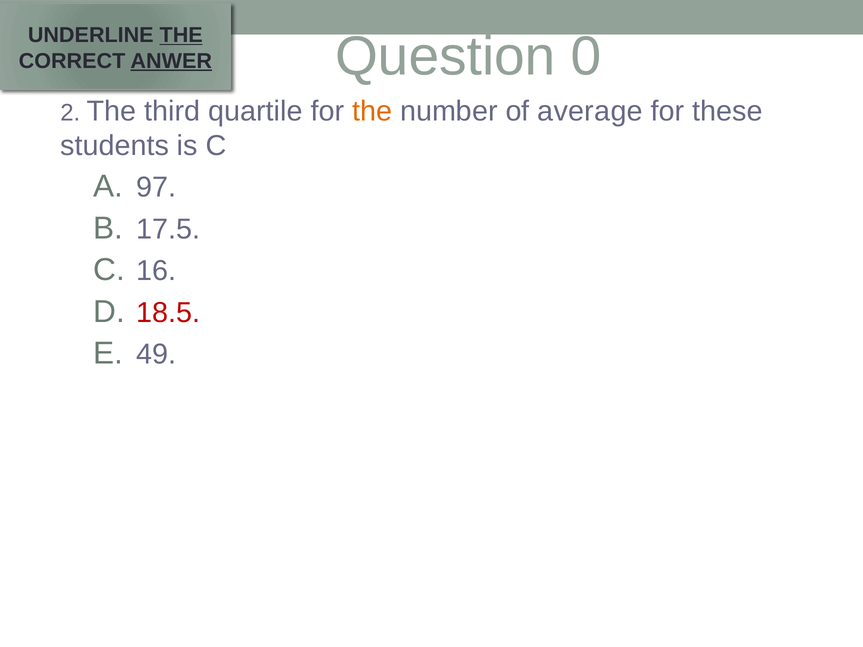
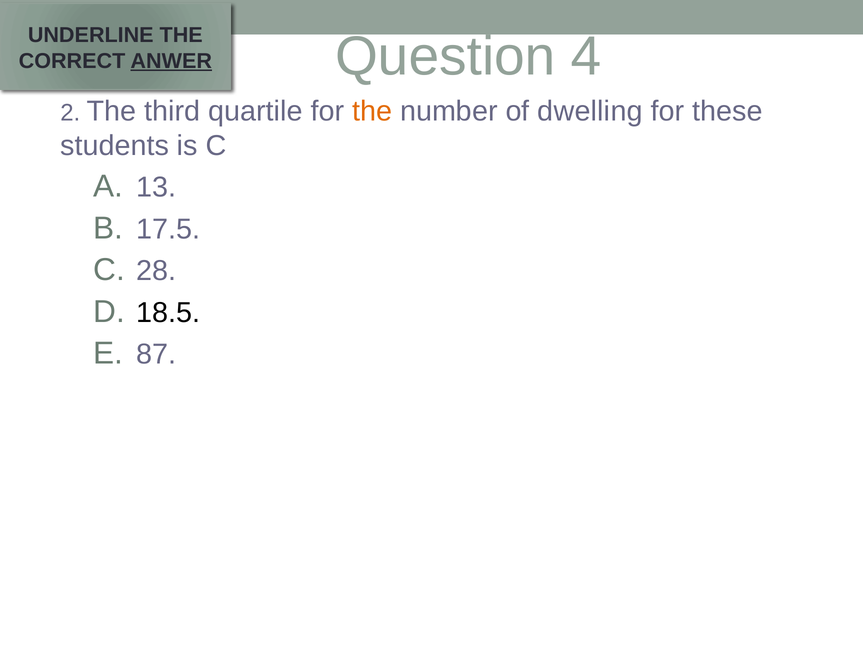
THE at (181, 35) underline: present -> none
0: 0 -> 4
average: average -> dwelling
97: 97 -> 13
16: 16 -> 28
18.5 colour: red -> black
49: 49 -> 87
